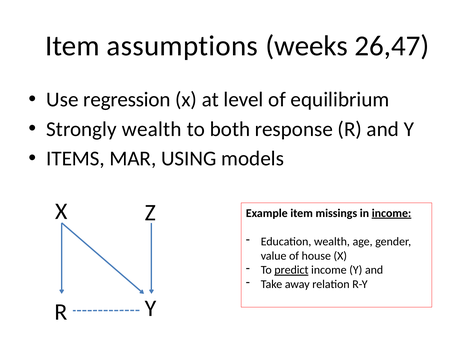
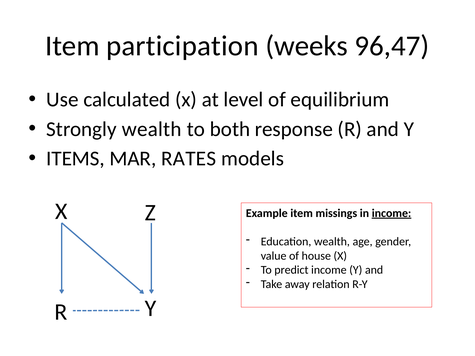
assumptions: assumptions -> participation
26,47: 26,47 -> 96,47
regression: regression -> calculated
USING: USING -> RATES
predict underline: present -> none
